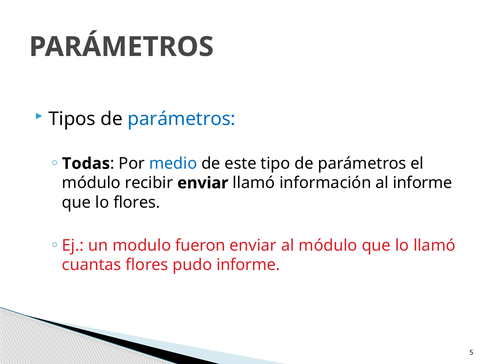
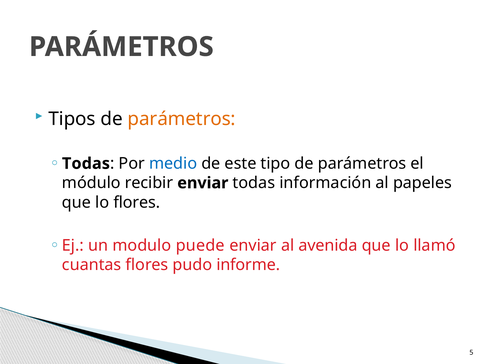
parámetros at (182, 119) colour: blue -> orange
enviar llamó: llamó -> todas
al informe: informe -> papeles
fueron: fueron -> puede
al módulo: módulo -> avenida
